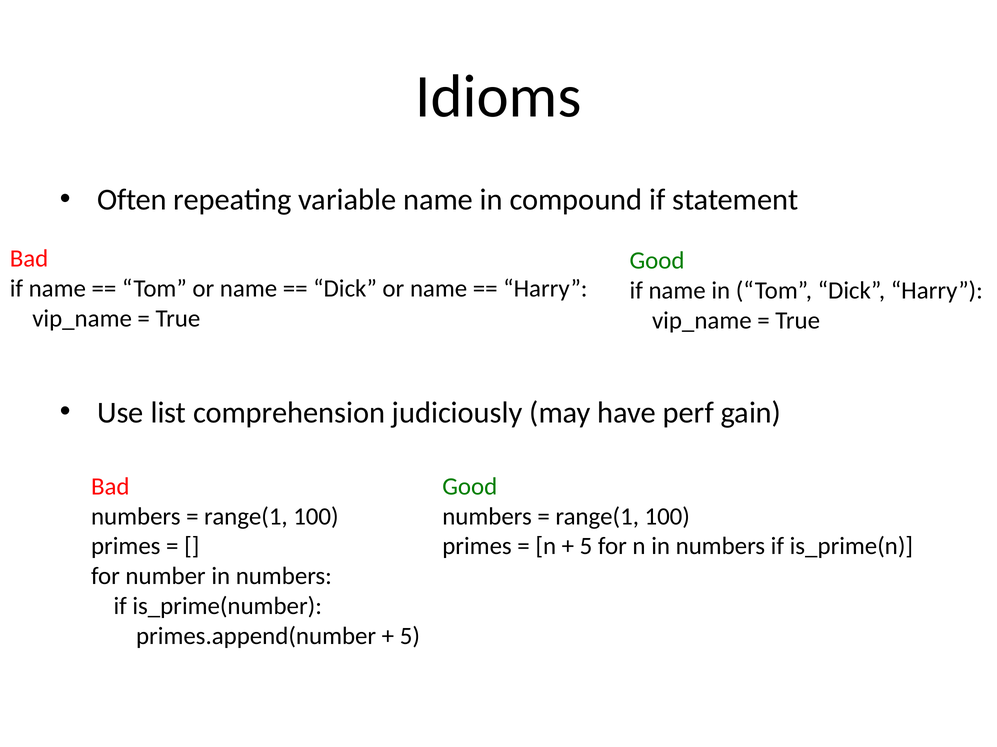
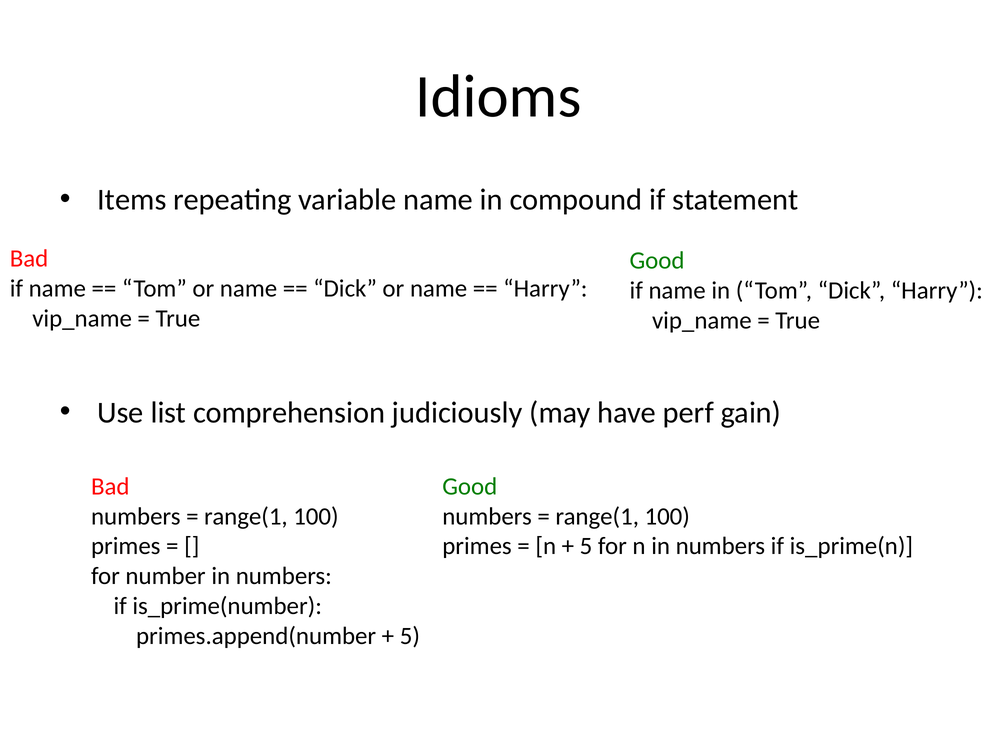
Often: Often -> Items
